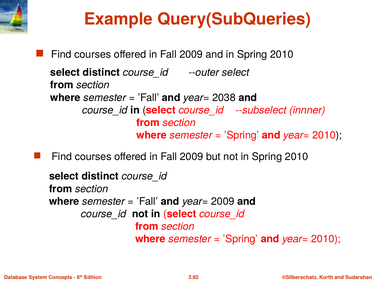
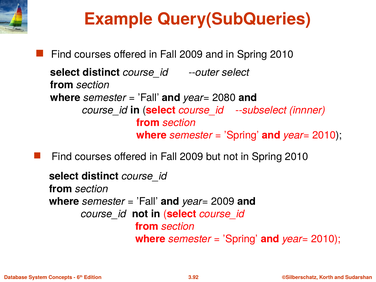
2038: 2038 -> 2080
